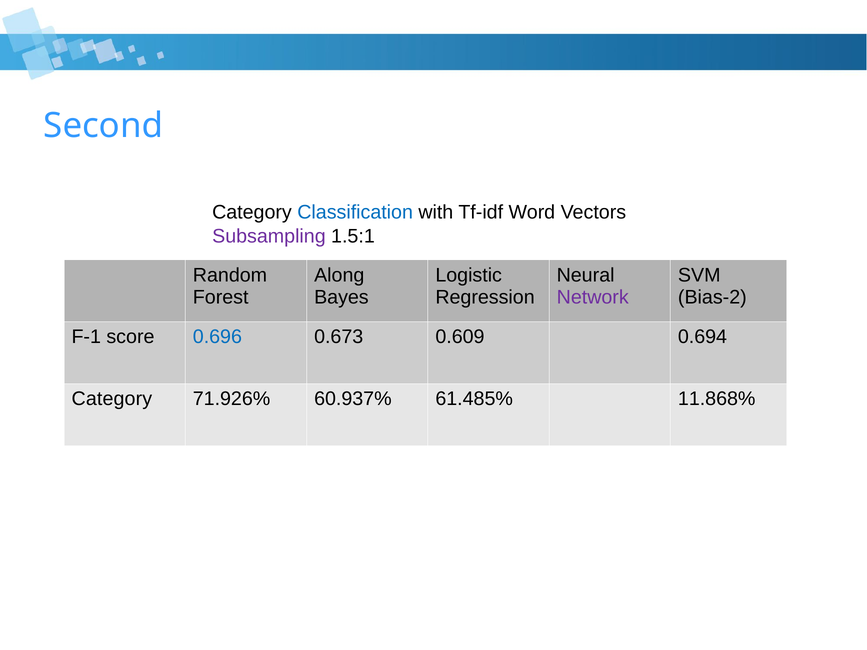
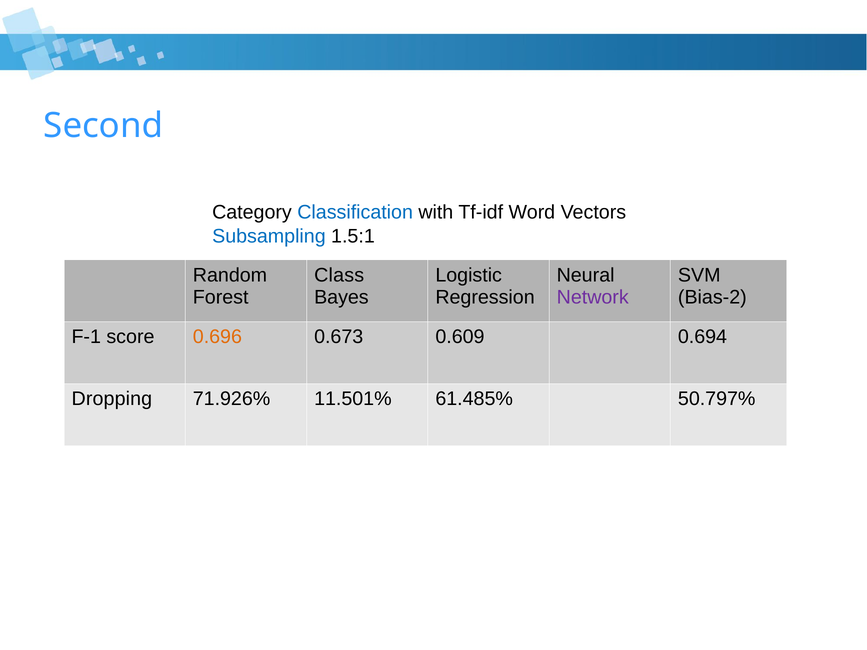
Subsampling colour: purple -> blue
Along: Along -> Class
0.696 colour: blue -> orange
Category at (112, 399): Category -> Dropping
60.937%: 60.937% -> 11.501%
11.868%: 11.868% -> 50.797%
